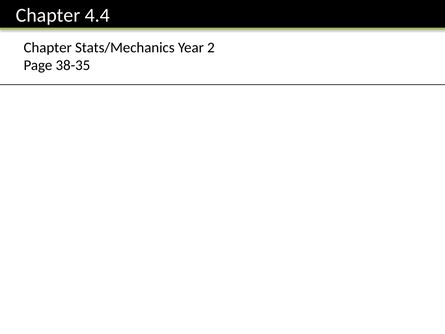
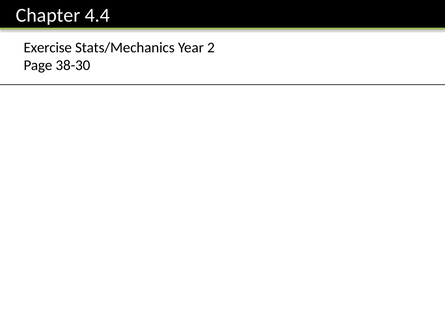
Chapter at (48, 47): Chapter -> Exercise
38-35: 38-35 -> 38-30
